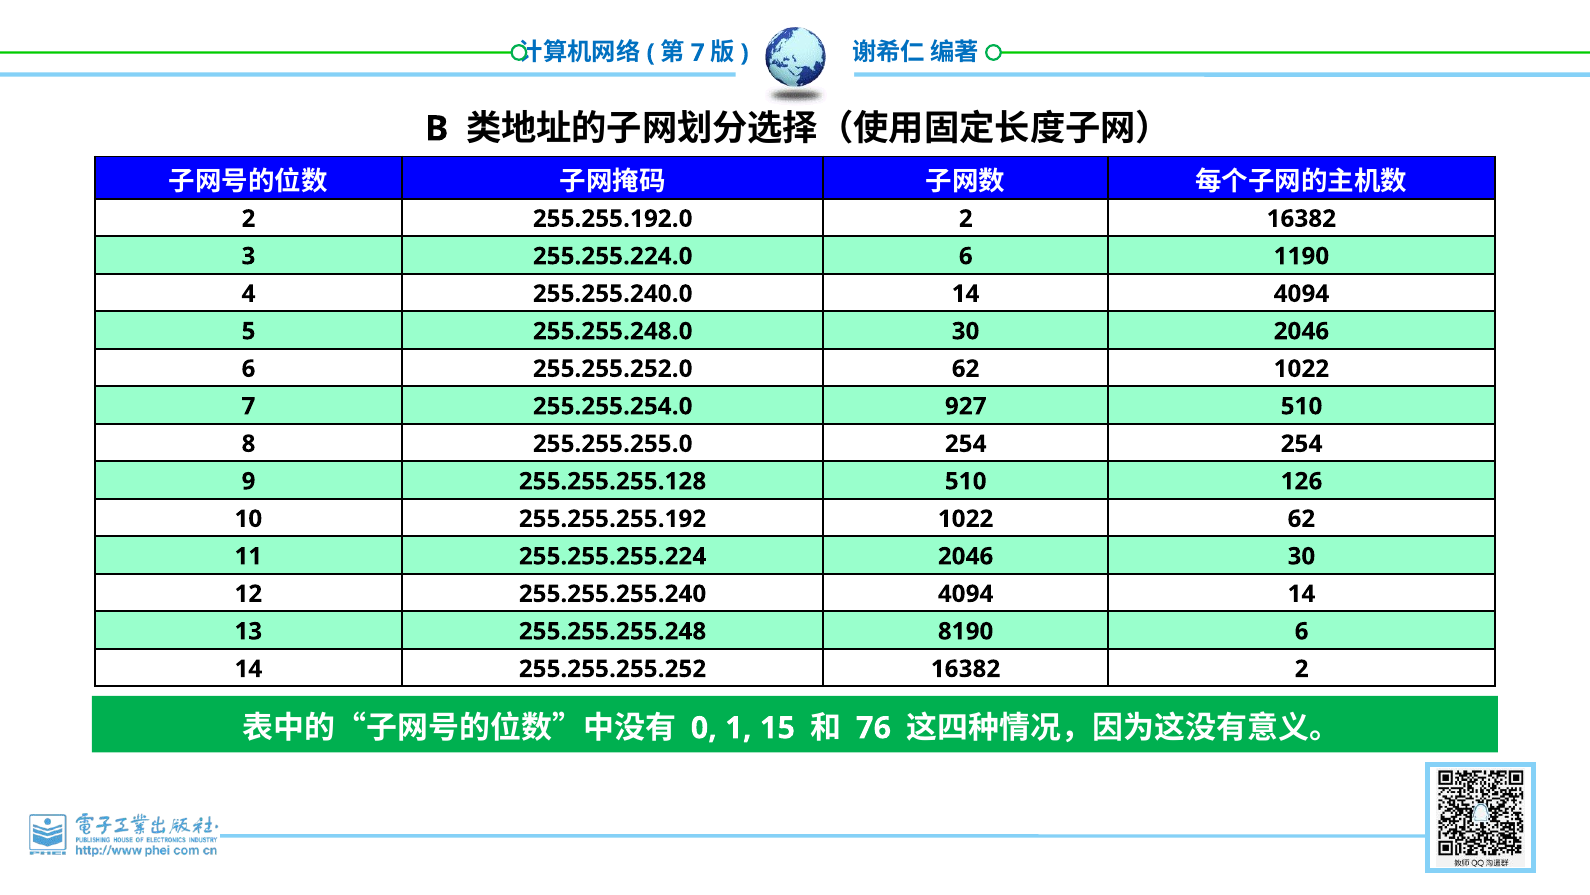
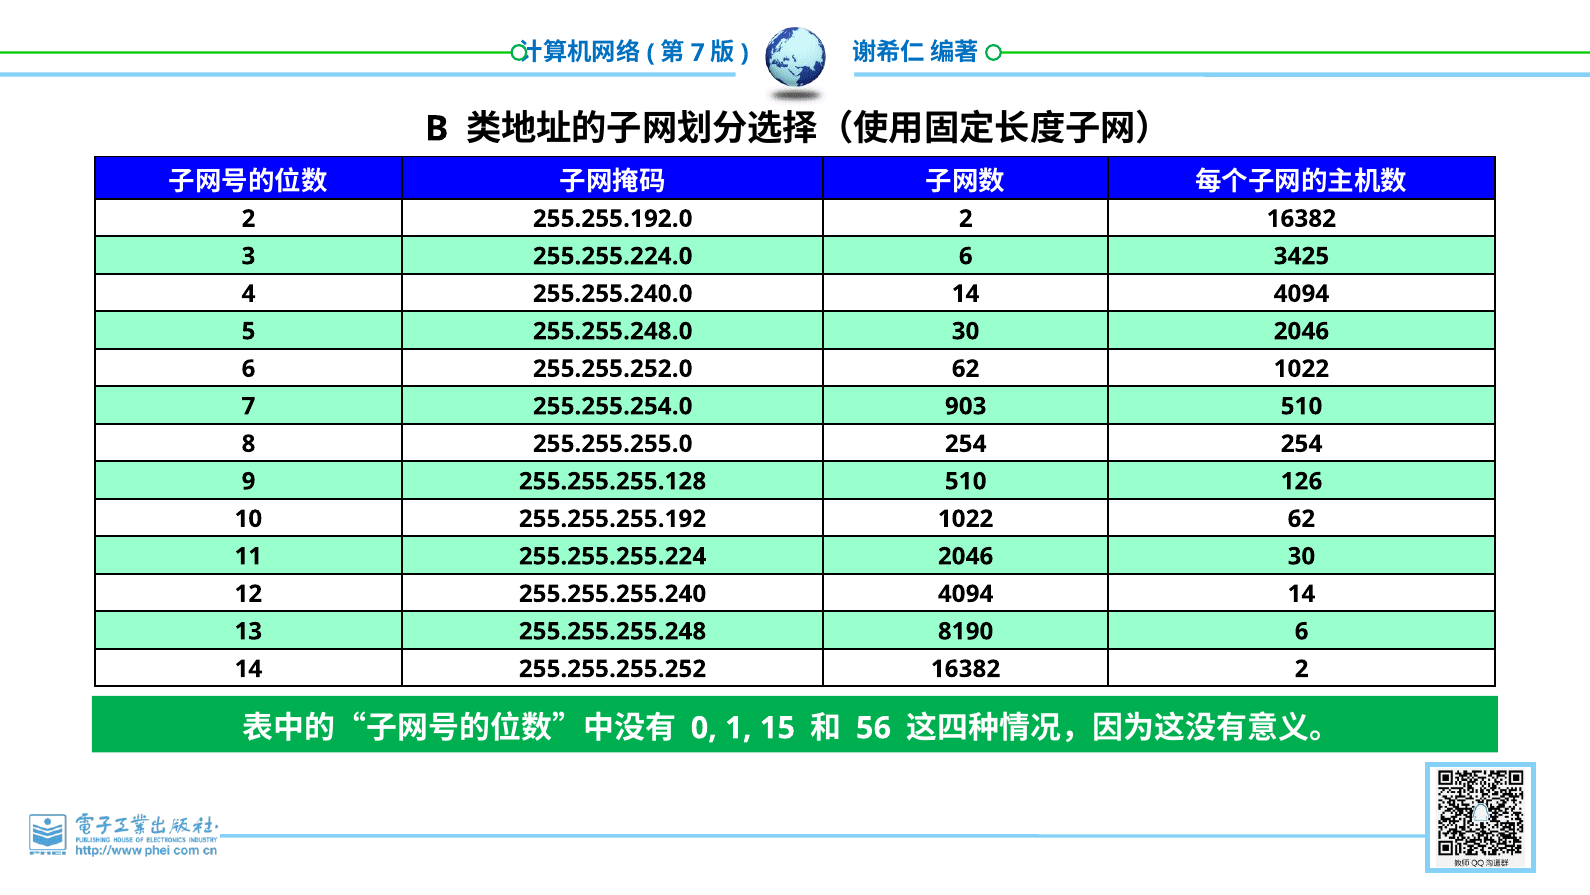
1190: 1190 -> 3425
927: 927 -> 903
76: 76 -> 56
